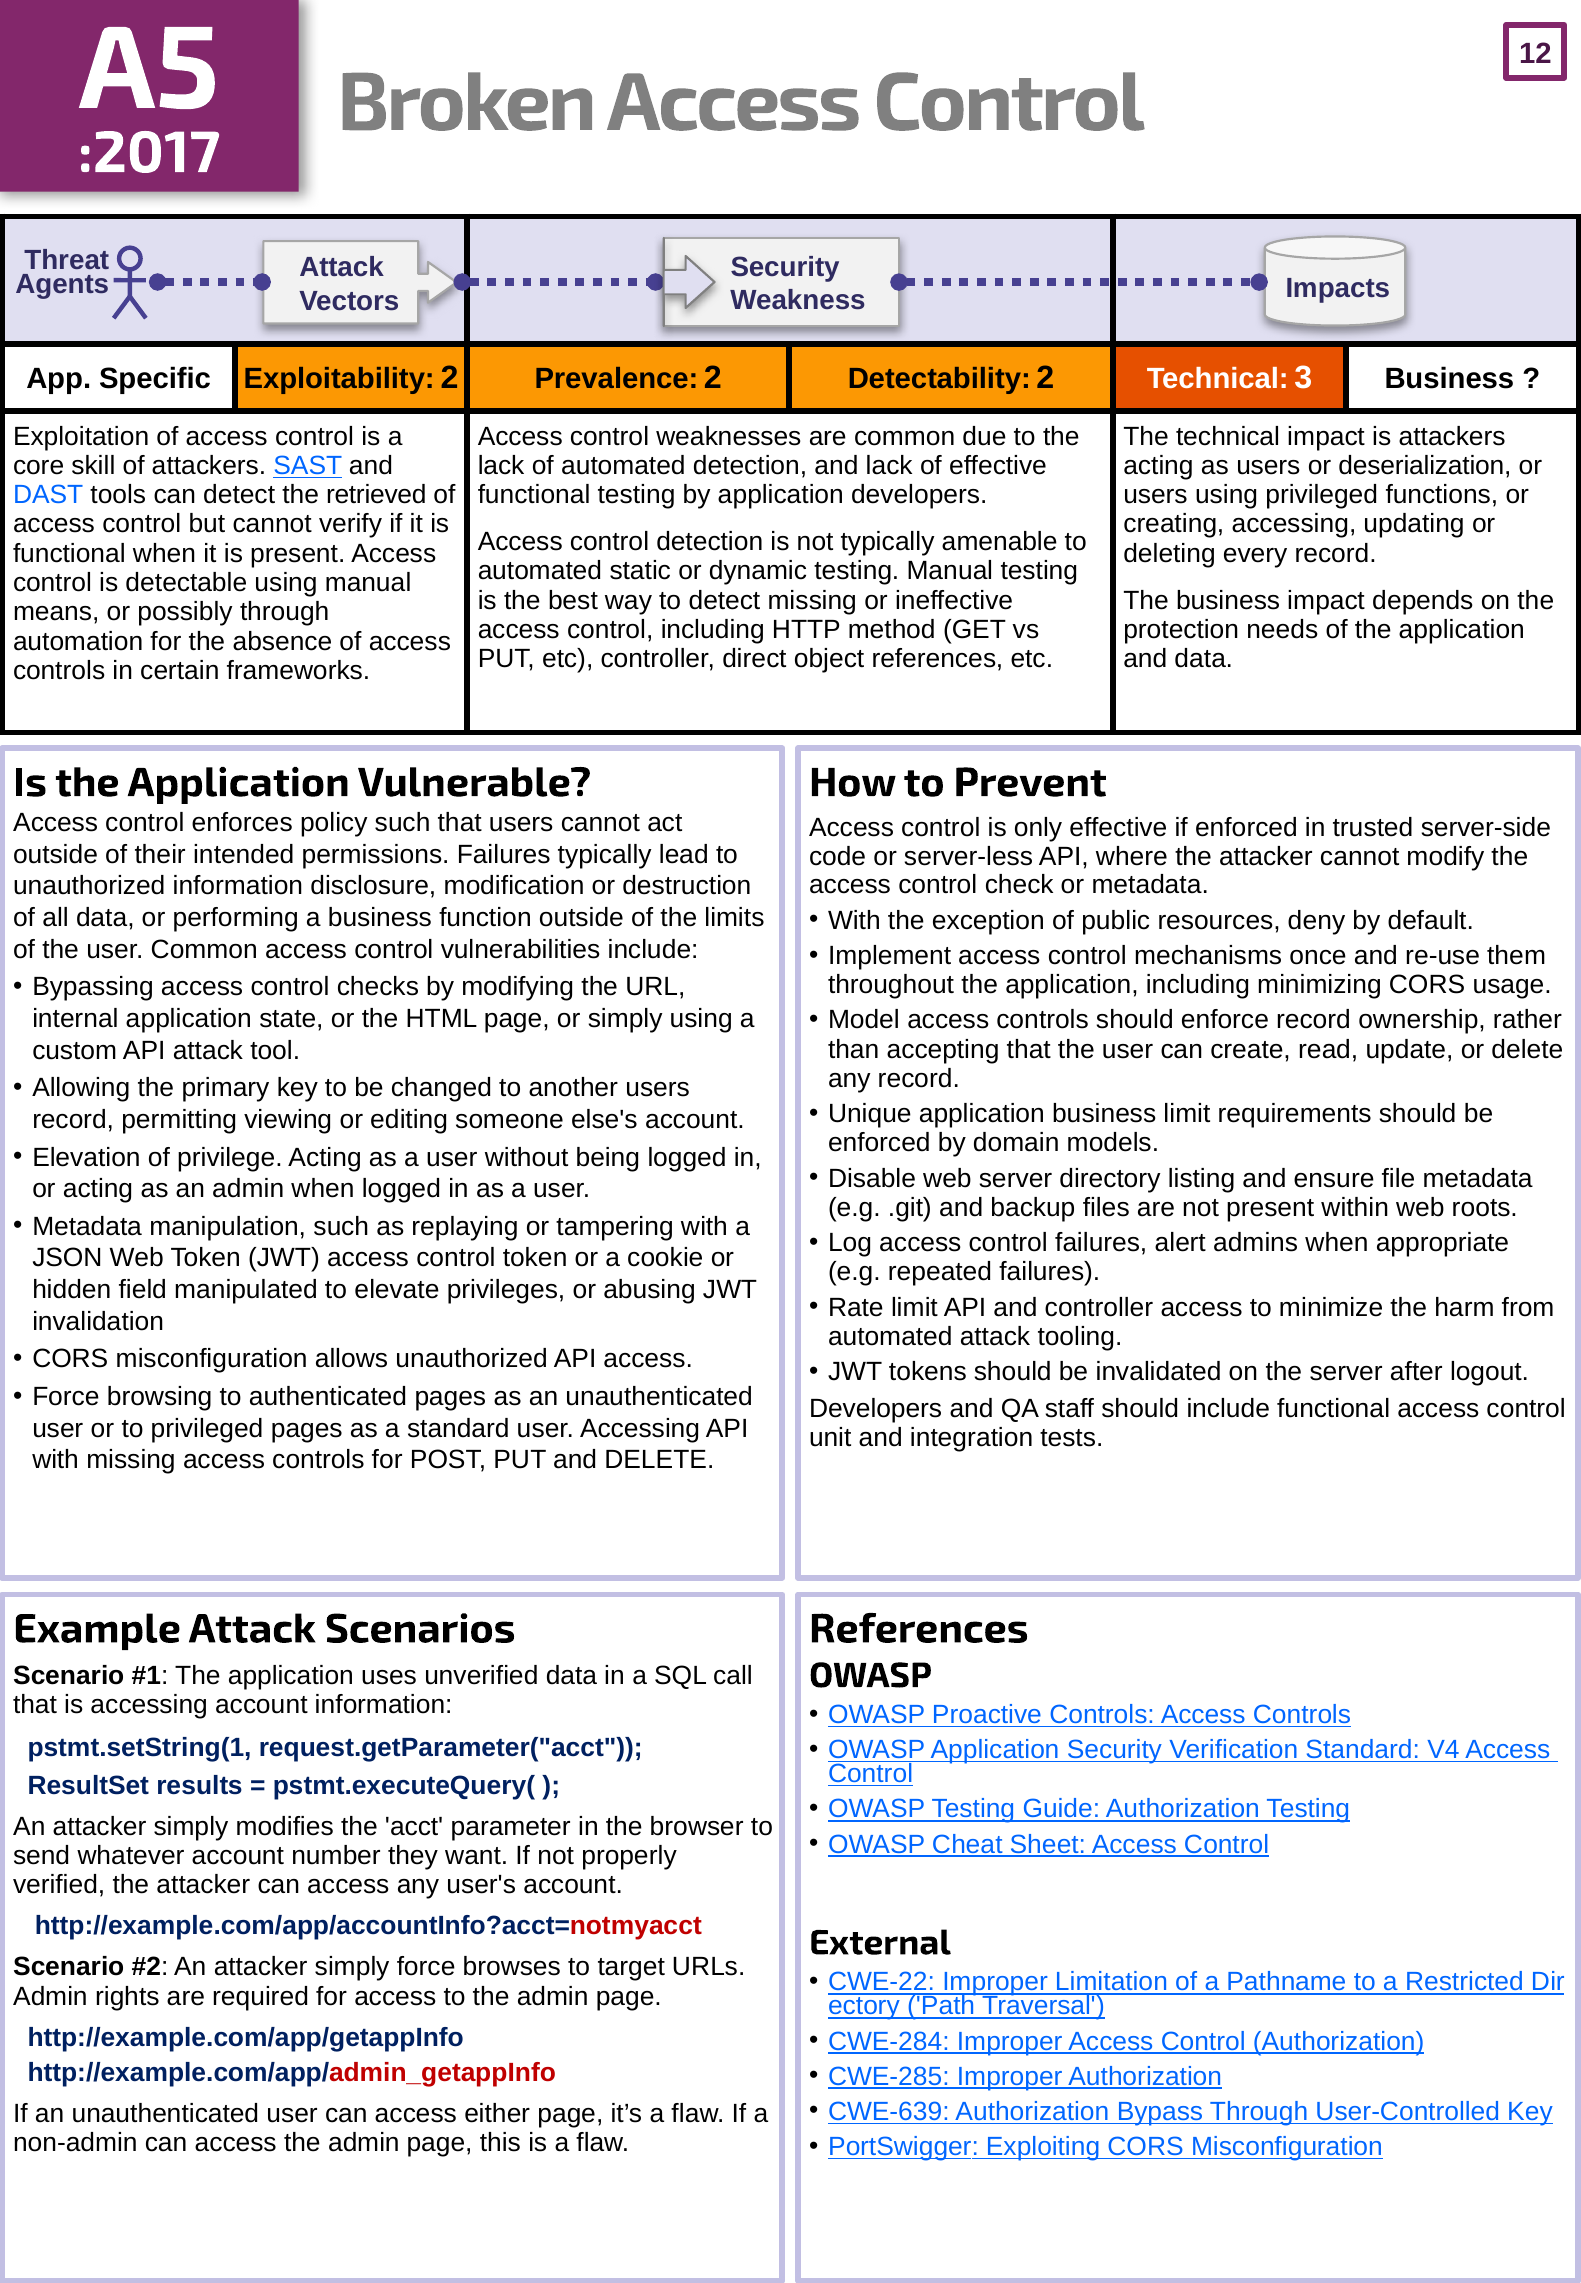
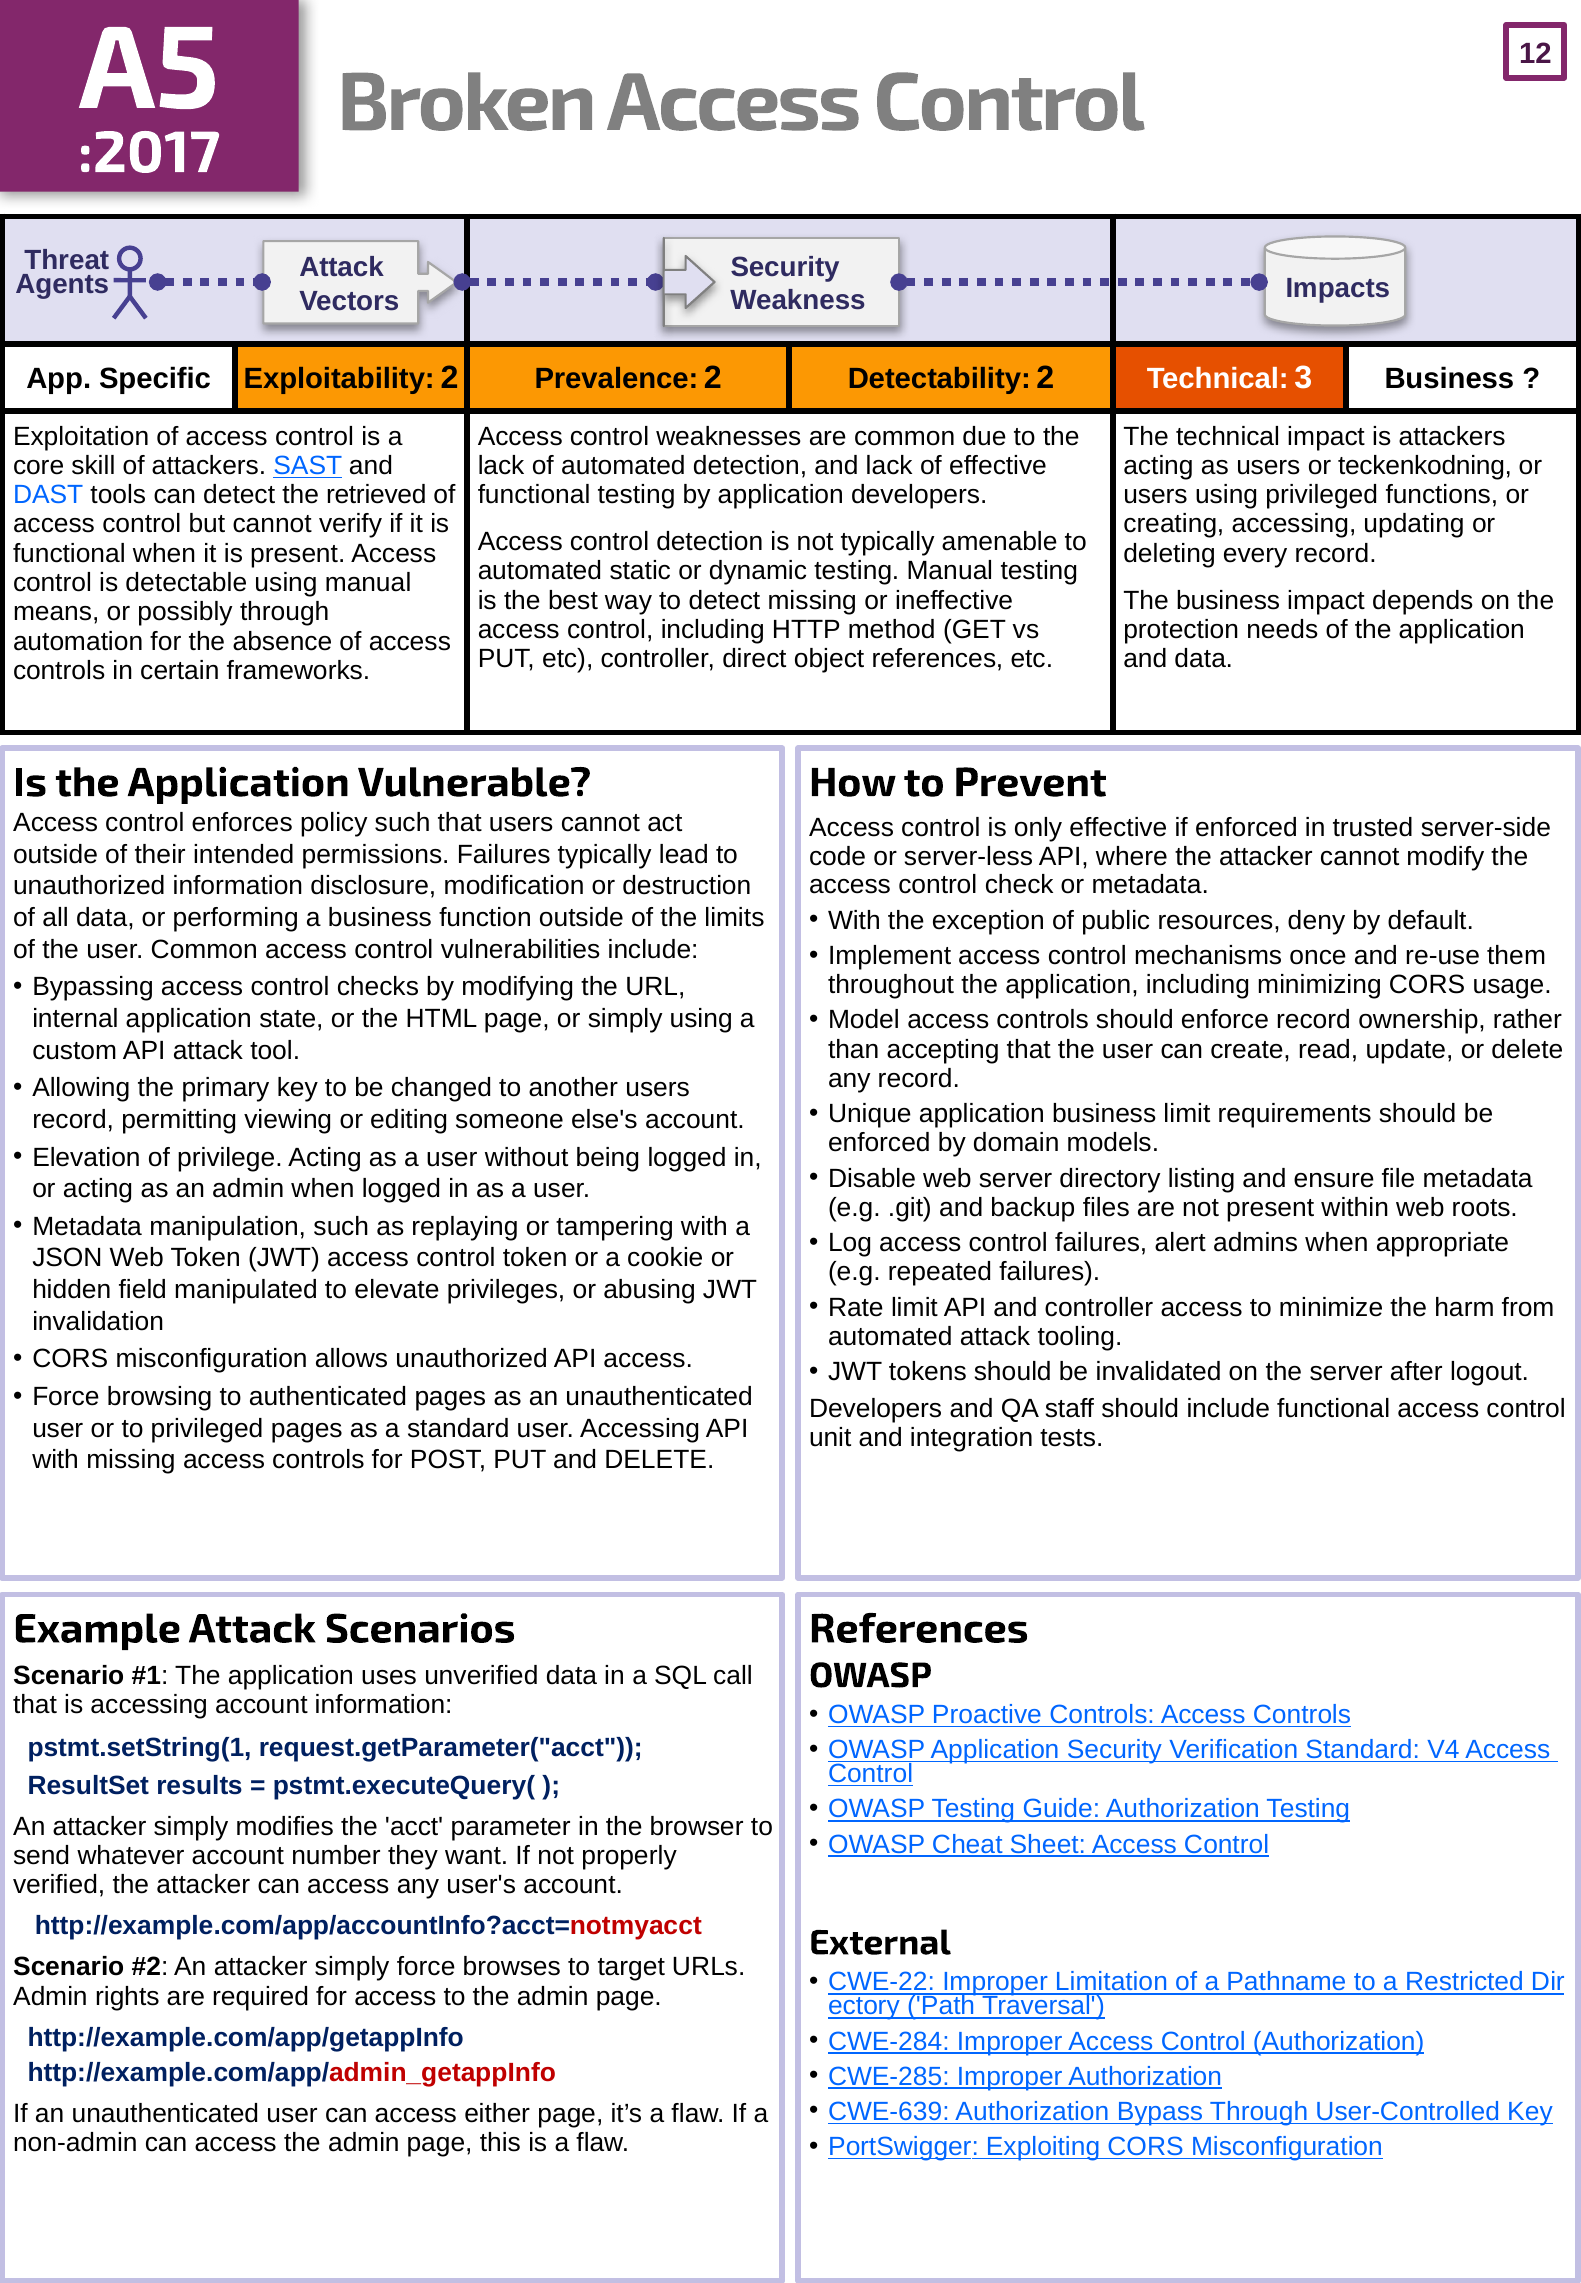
deserialization: deserialization -> teckenkodning
